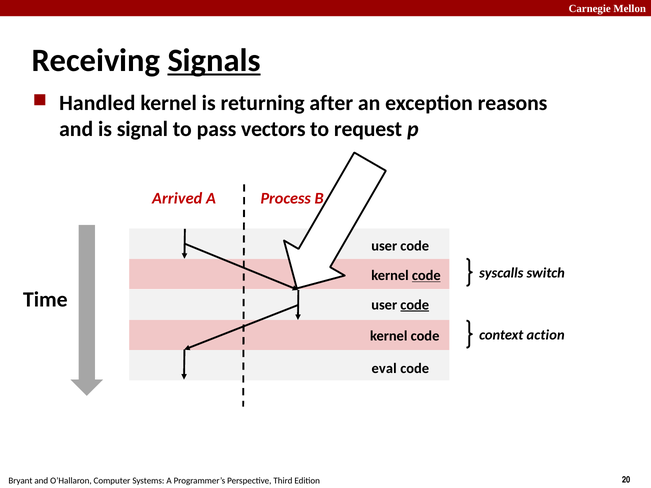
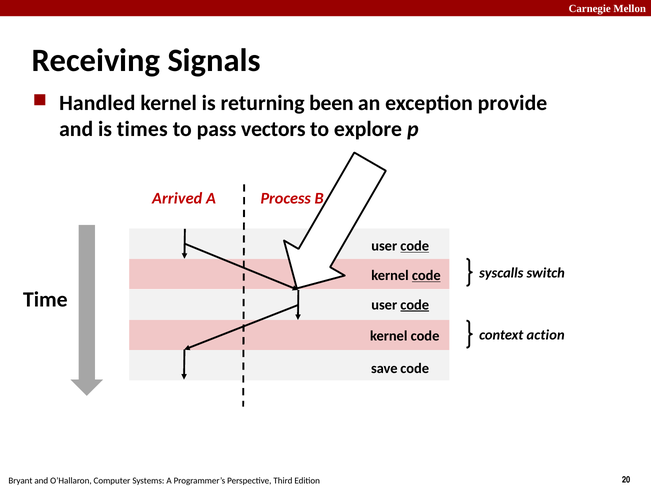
Signals underline: present -> none
after: after -> been
reasons: reasons -> provide
signal: signal -> times
request: request -> explore
code at (415, 246) underline: none -> present
eval: eval -> save
